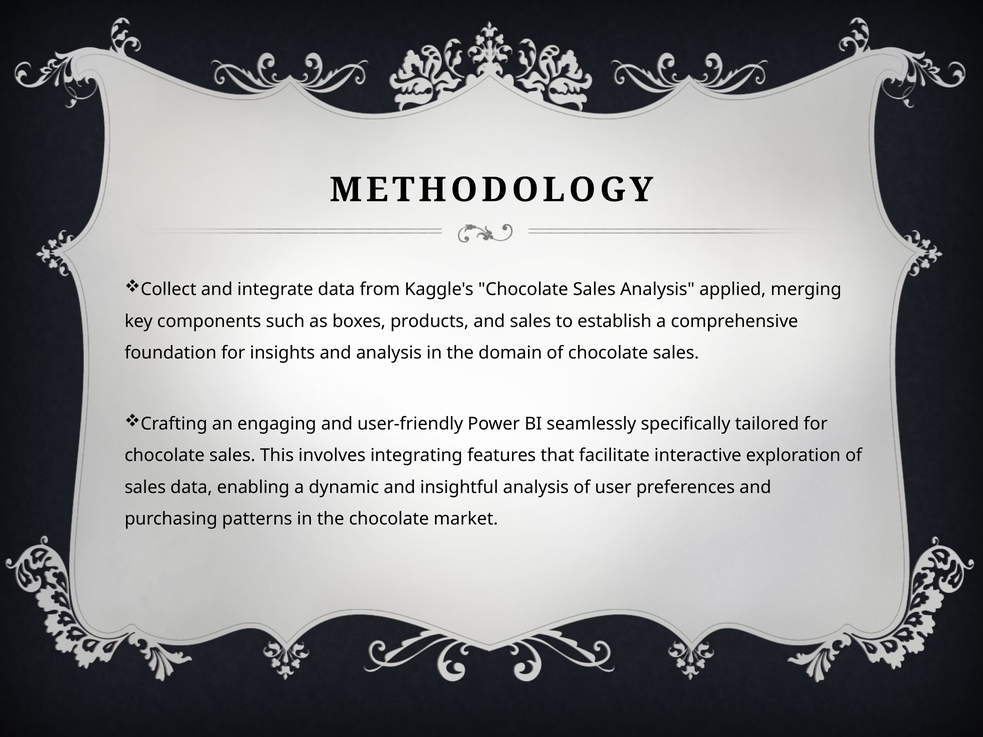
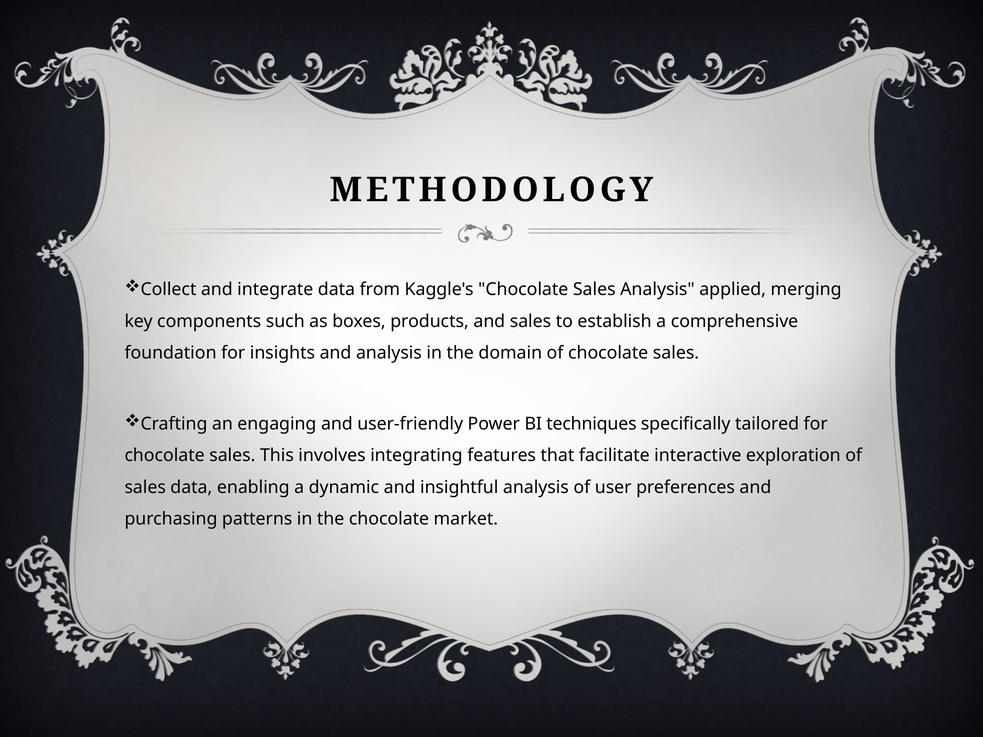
seamlessly: seamlessly -> techniques
